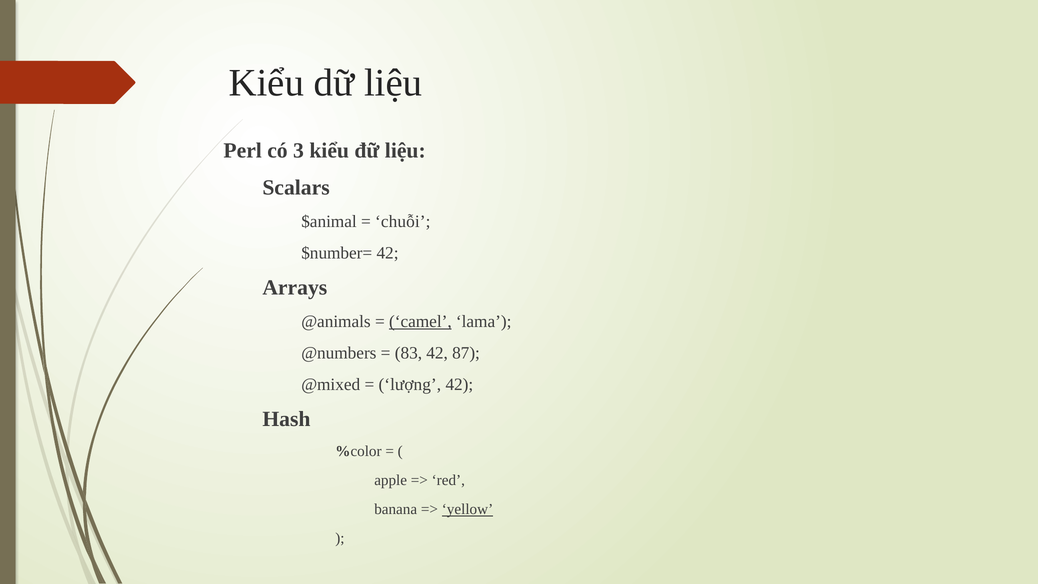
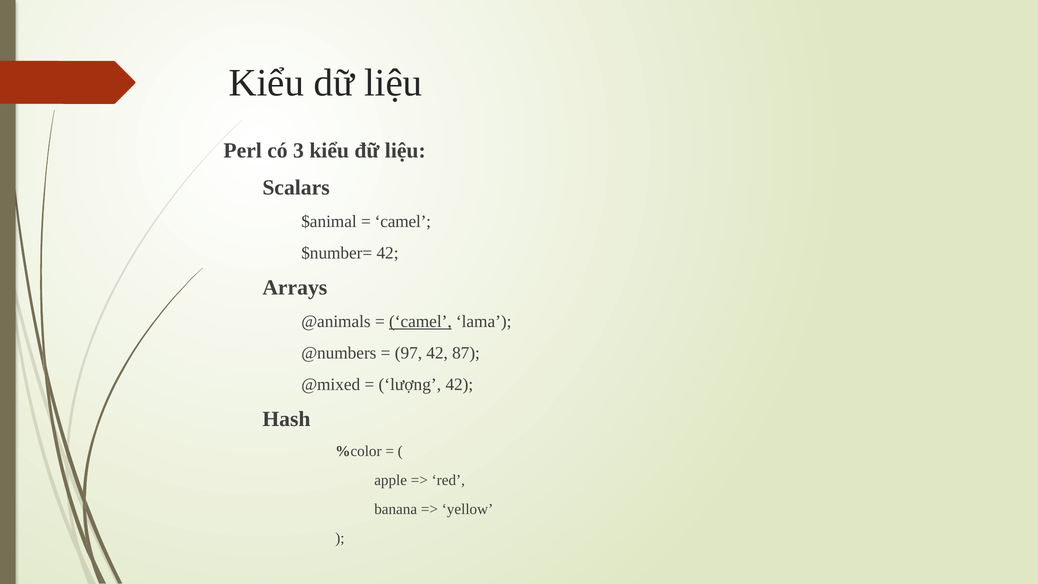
chuỗi at (403, 221): chuỗi -> camel
83: 83 -> 97
yellow underline: present -> none
